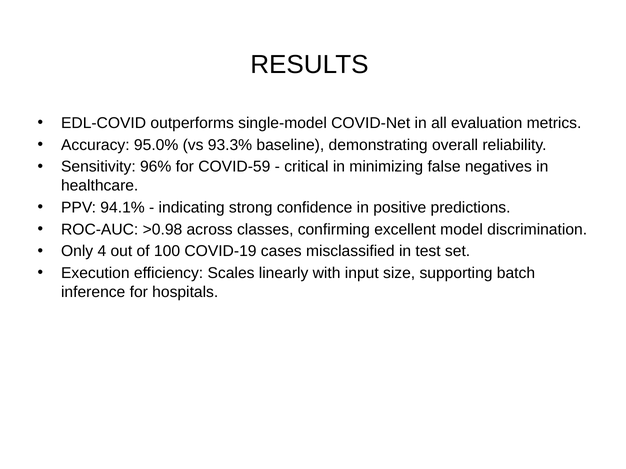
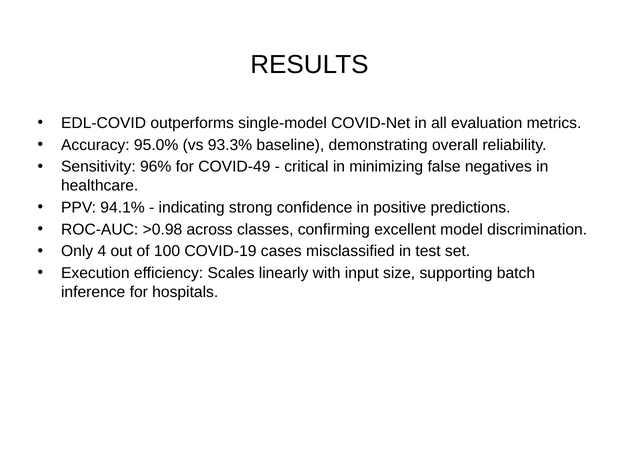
COVID-59: COVID-59 -> COVID-49
